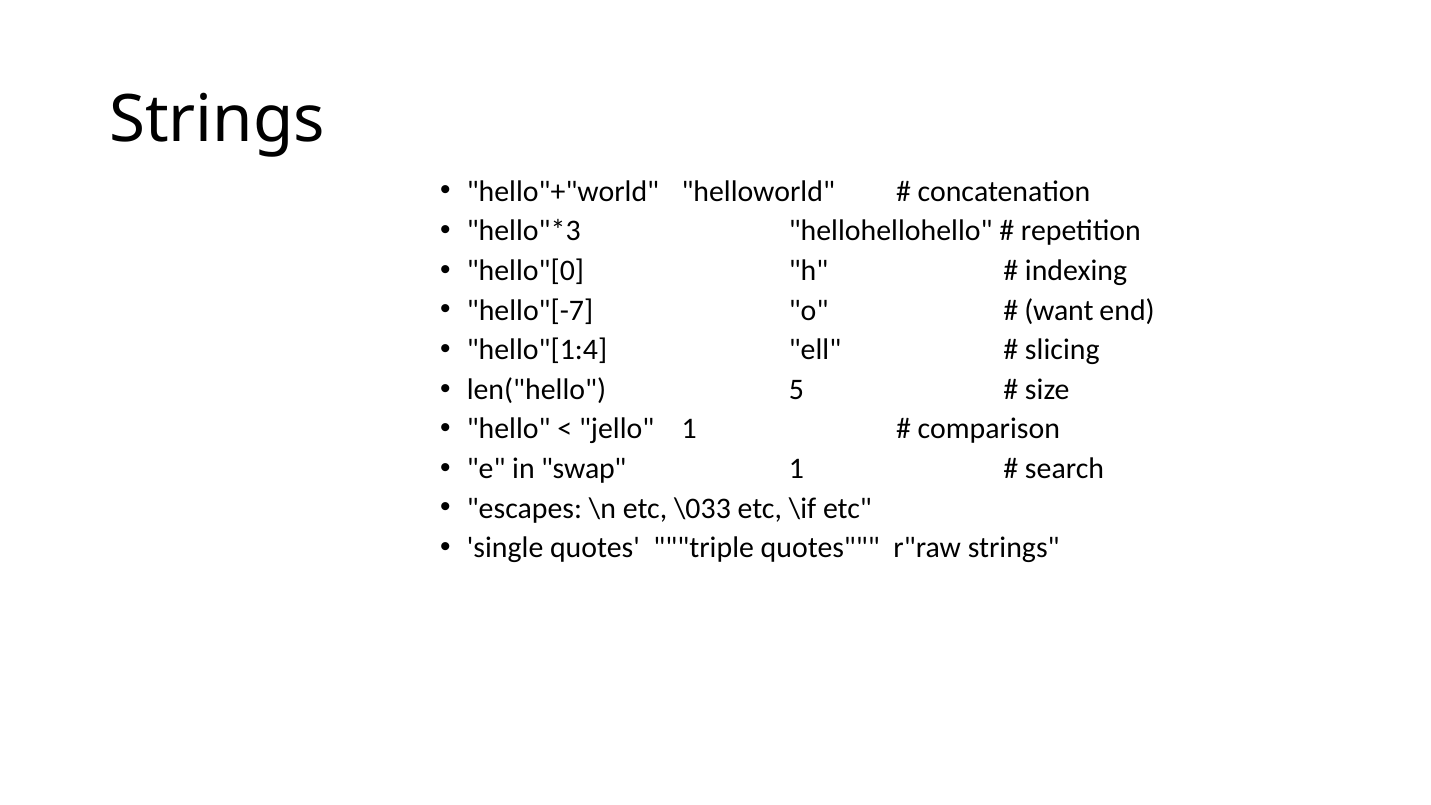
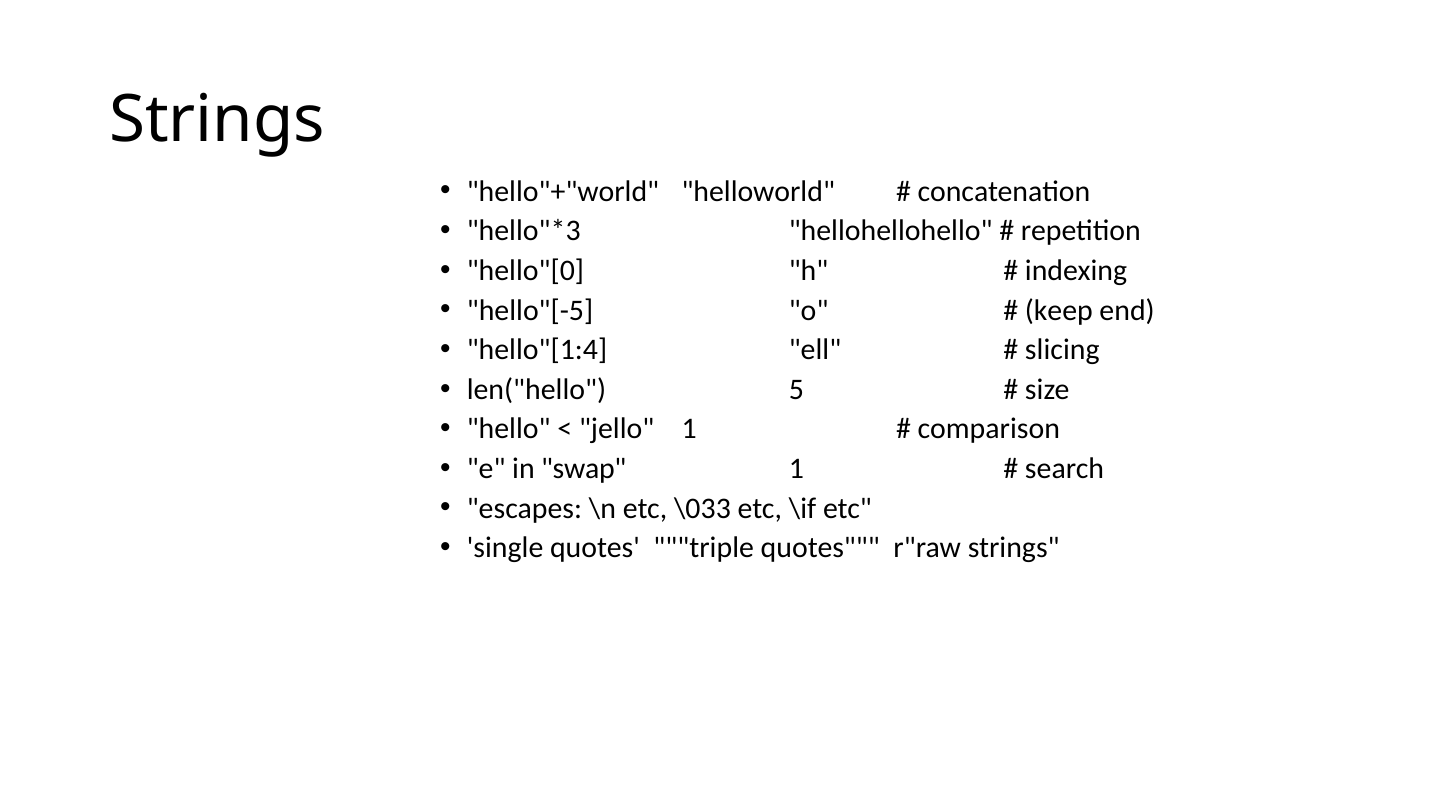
hello"[-7: hello"[-7 -> hello"[-5
want: want -> keep
